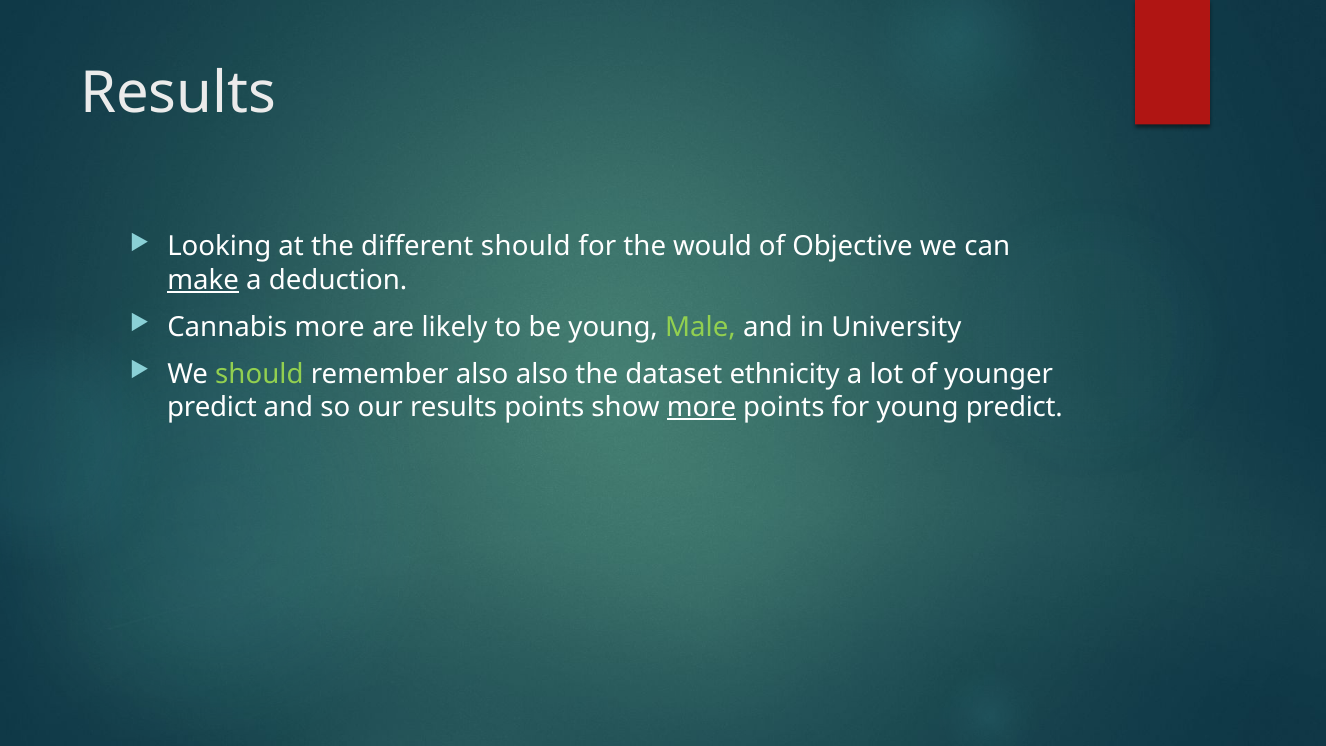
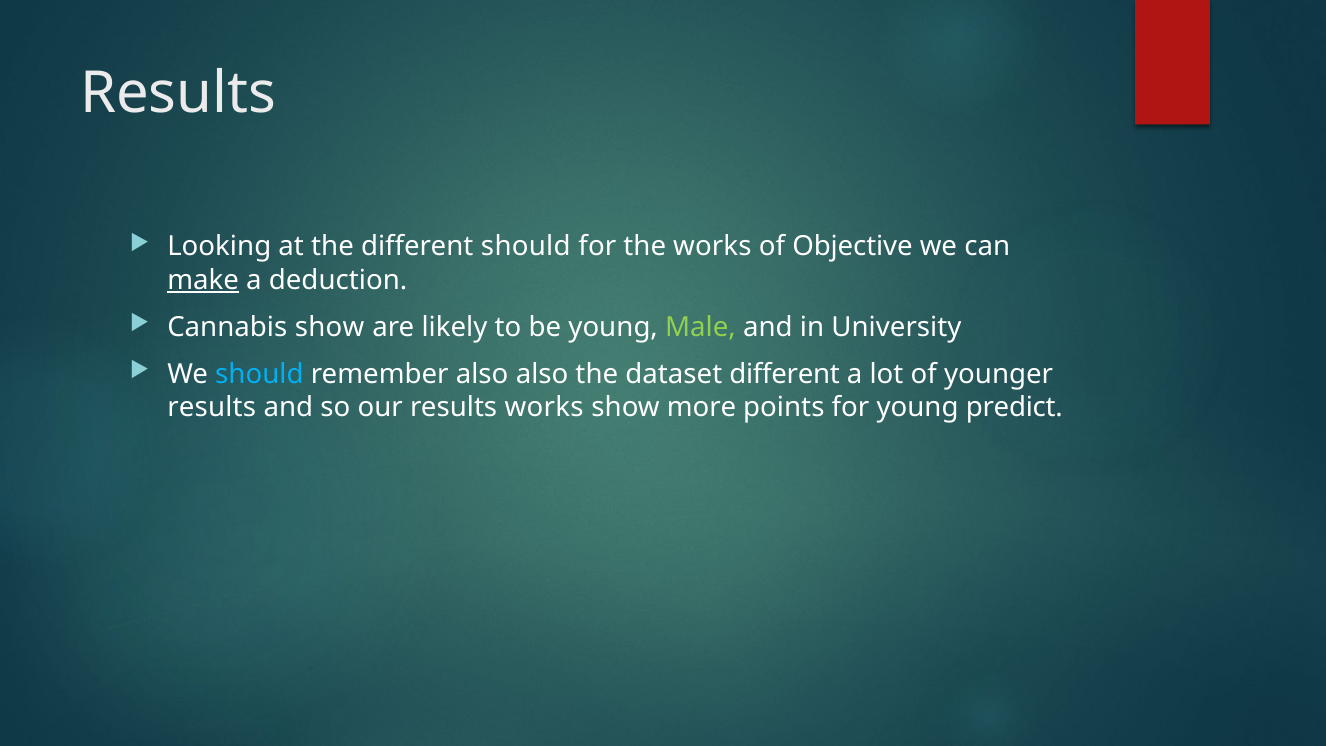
the would: would -> works
Cannabis more: more -> show
should at (259, 374) colour: light green -> light blue
dataset ethnicity: ethnicity -> different
predict at (212, 407): predict -> results
results points: points -> works
more at (702, 407) underline: present -> none
